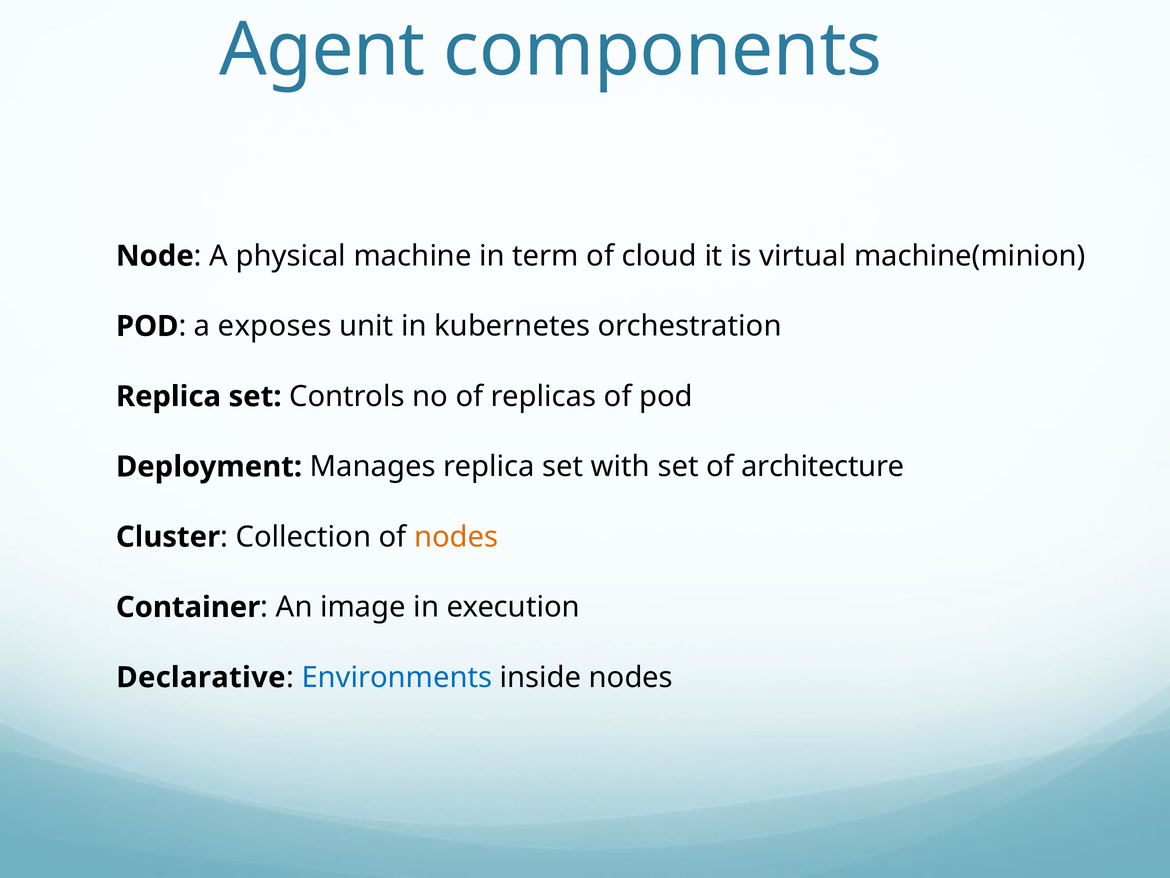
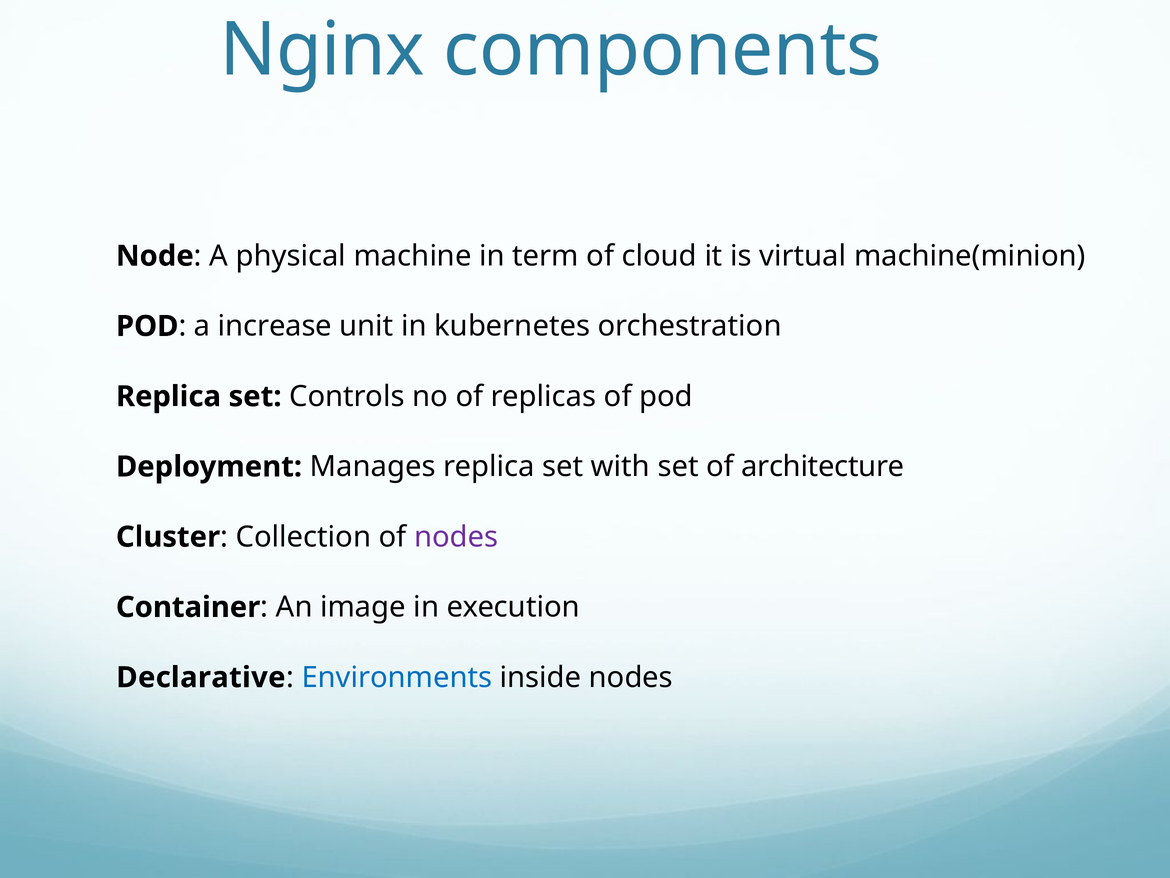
Agent: Agent -> Nginx
exposes: exposes -> increase
nodes at (456, 537) colour: orange -> purple
